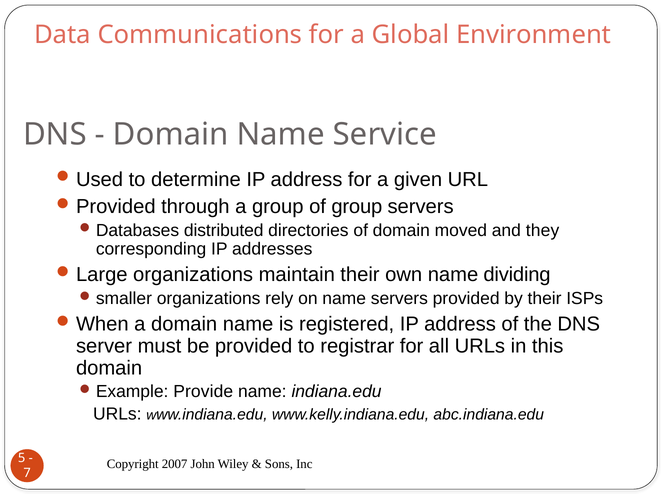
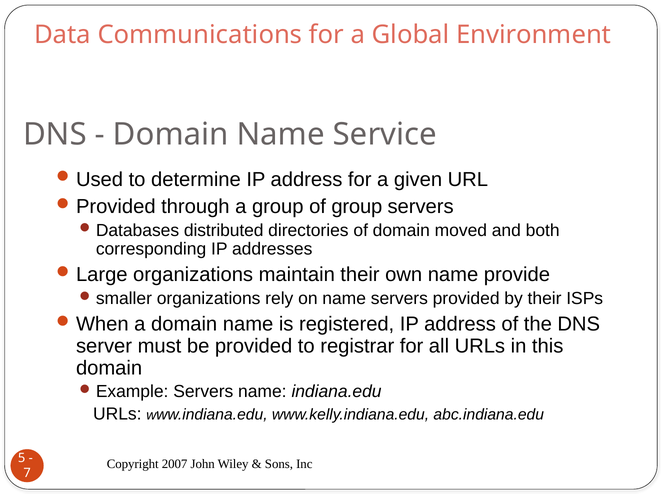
they: they -> both
dividing: dividing -> provide
Provide at (203, 392): Provide -> Servers
